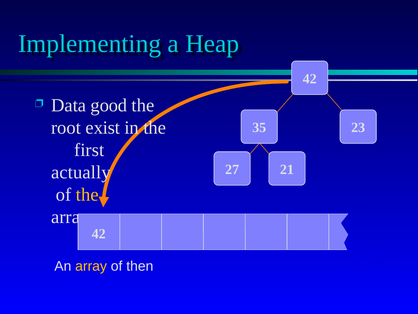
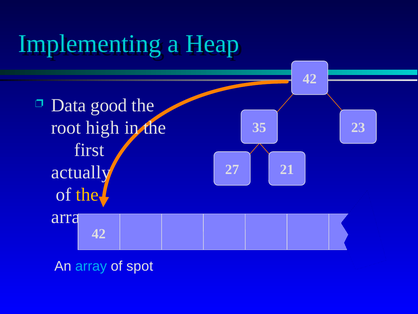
exist: exist -> high
array at (91, 266) colour: yellow -> light blue
then: then -> spot
